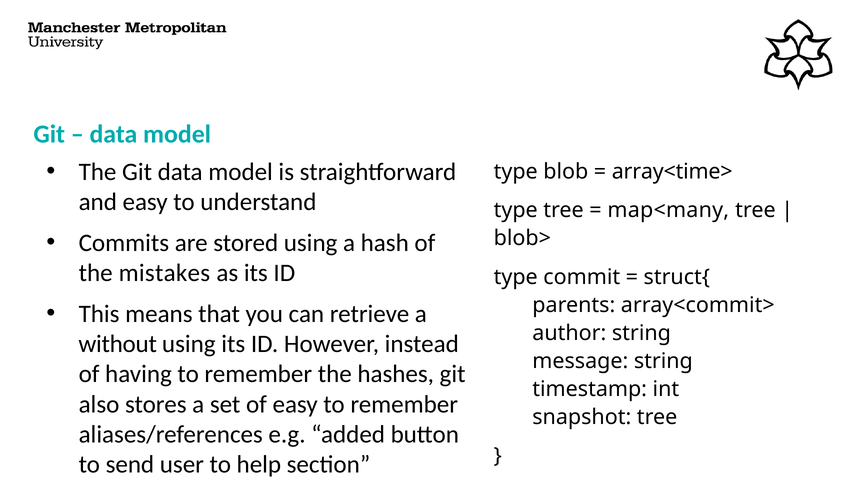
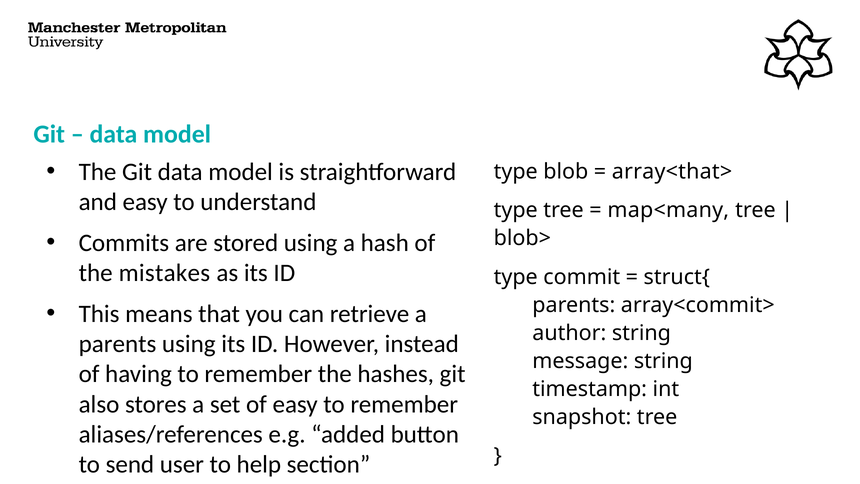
array<time>: array<time> -> array<that>
without at (118, 344): without -> parents
